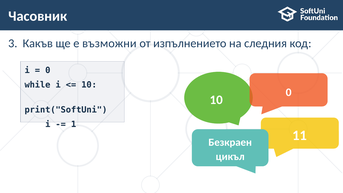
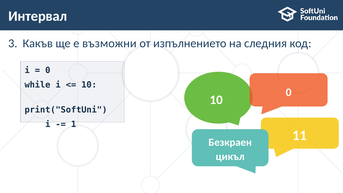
Часовник: Часовник -> Интервал
